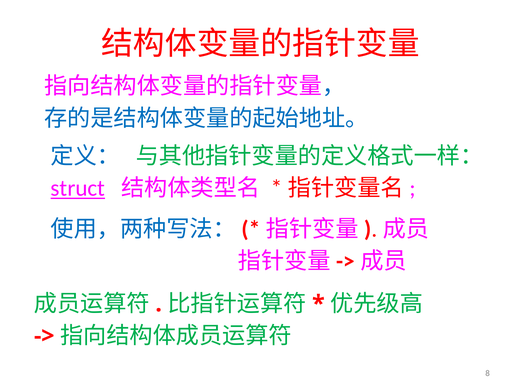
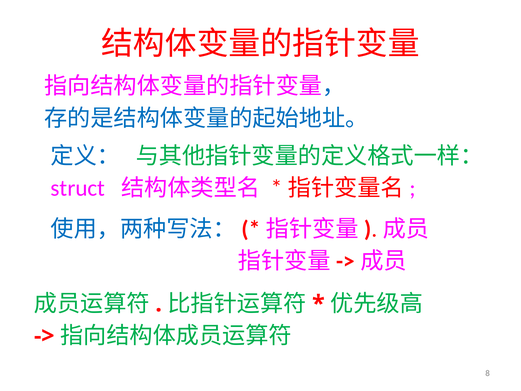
struct underline: present -> none
